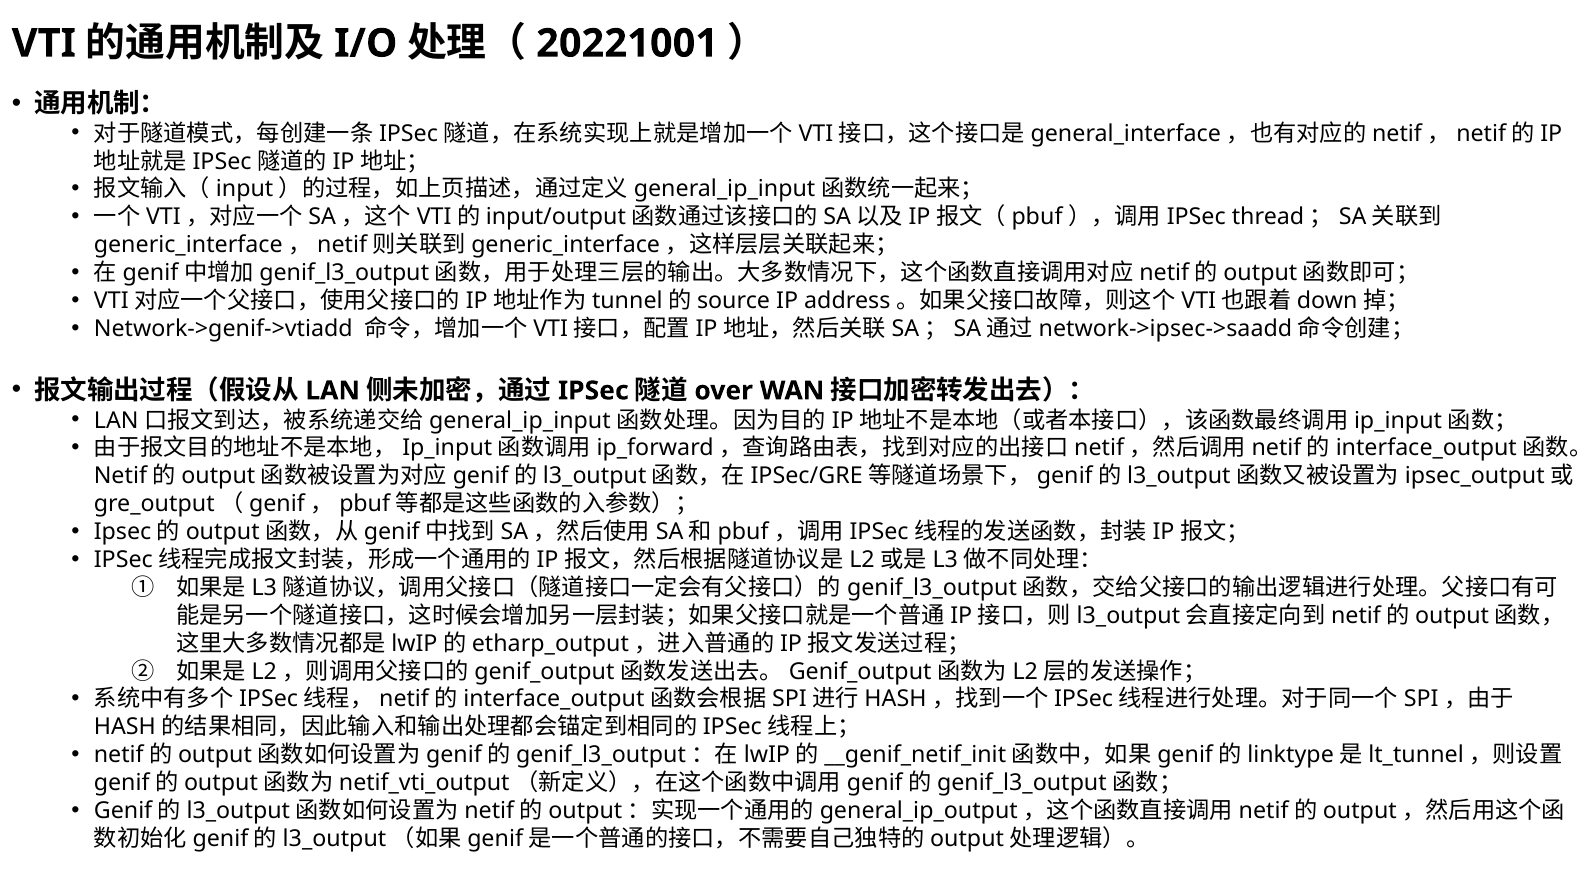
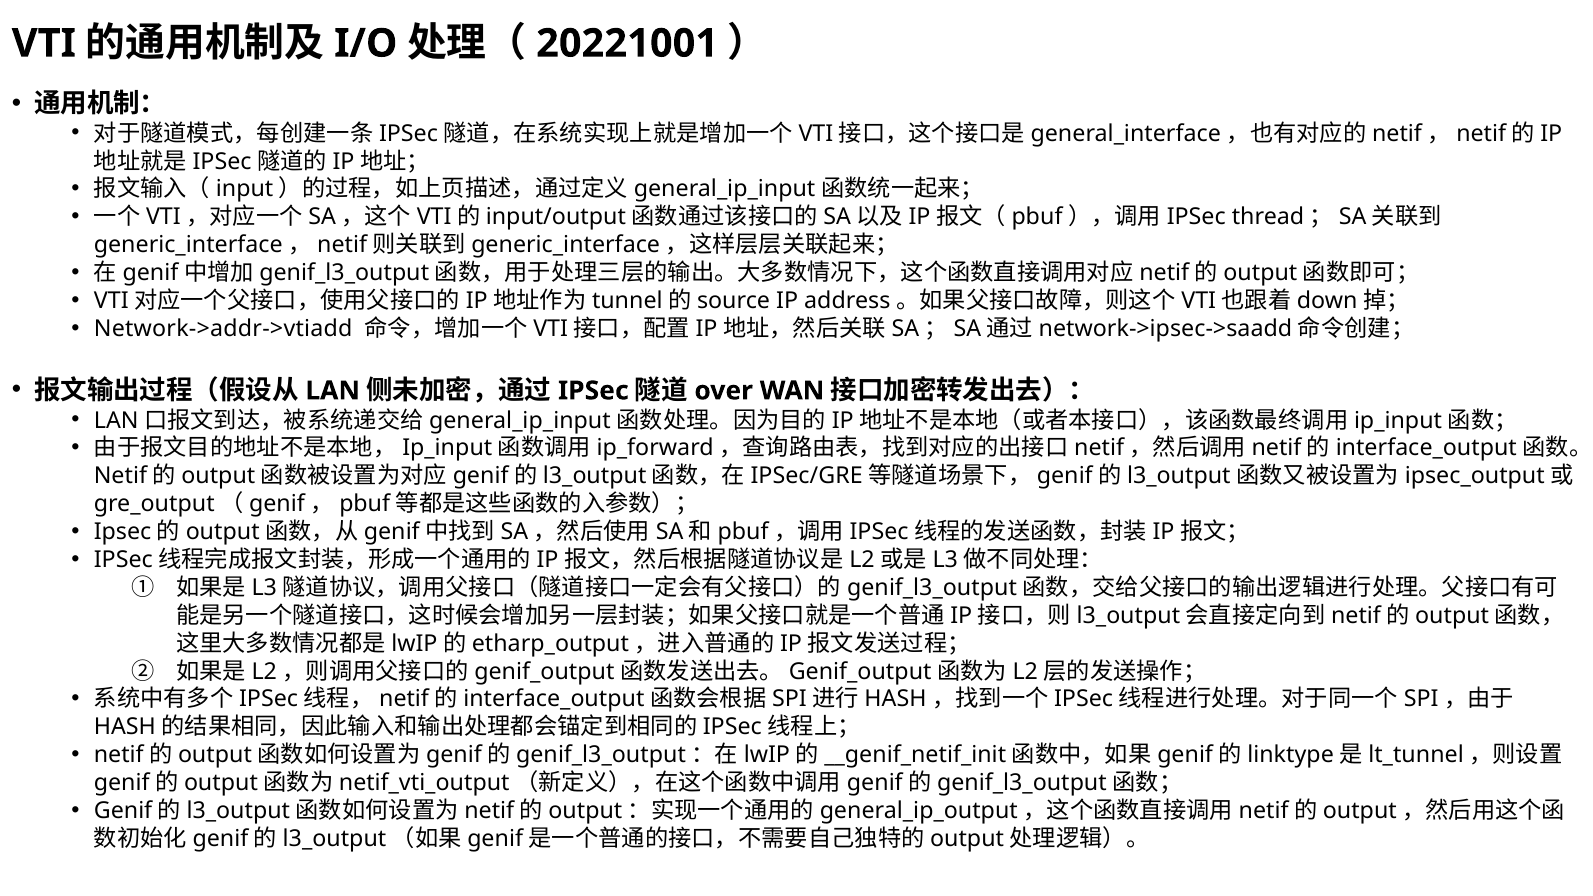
Network->genif->vtiadd: Network->genif->vtiadd -> Network->addr->vtiadd
